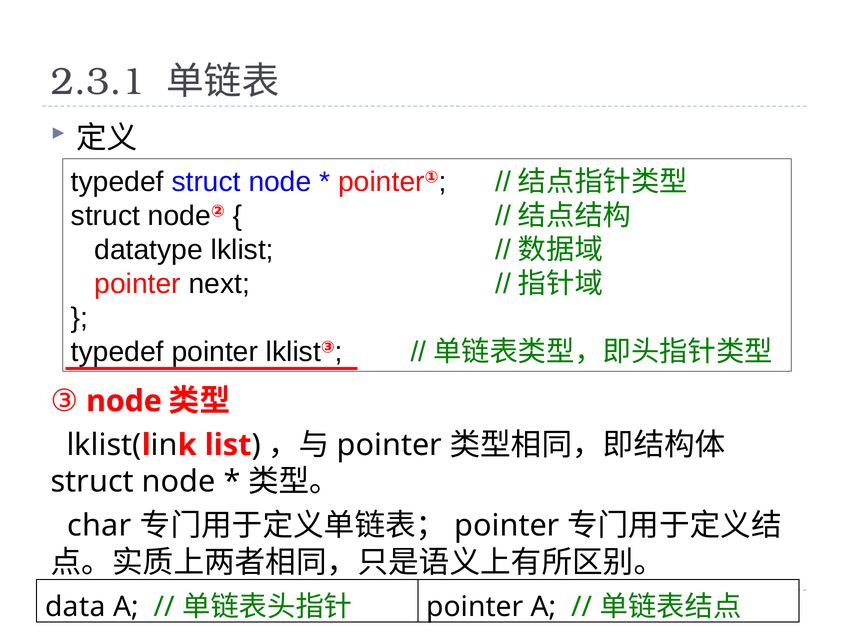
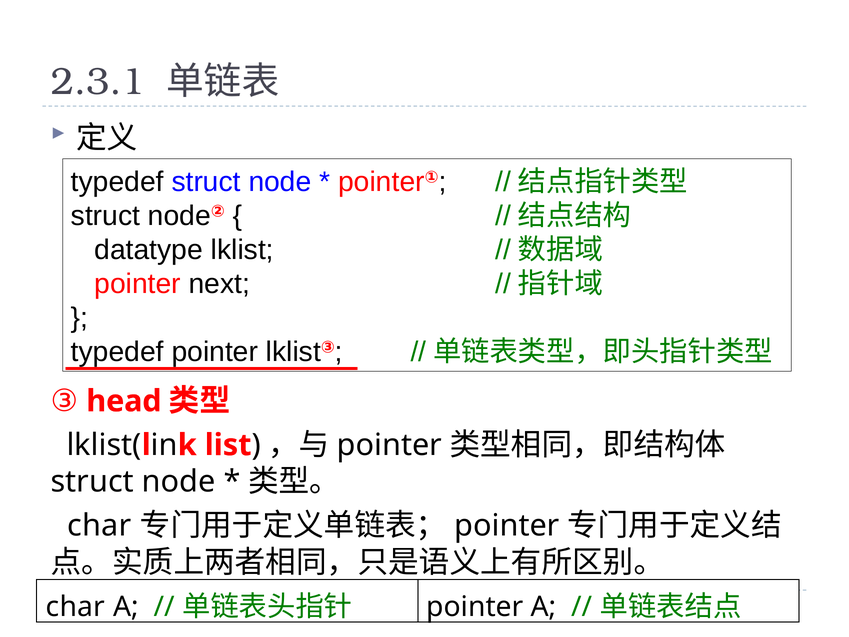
③ node: node -> head
data at (75, 607): data -> char
